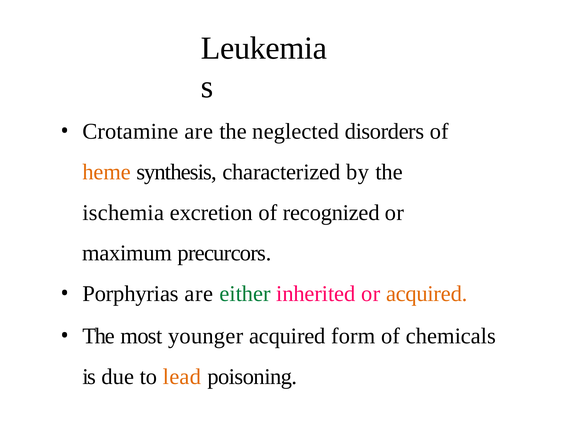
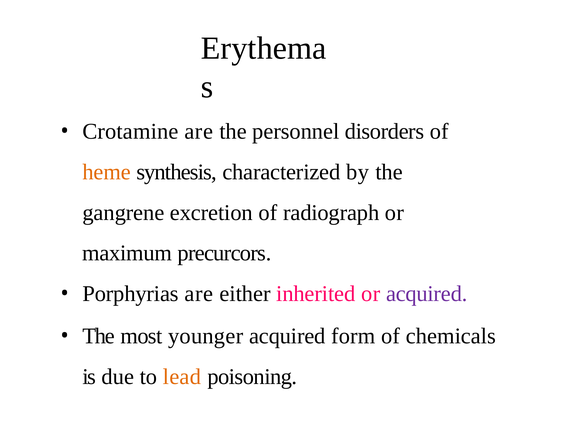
Leukemia: Leukemia -> Erythema
neglected: neglected -> personnel
ischemia: ischemia -> gangrene
recognized: recognized -> radiograph
either colour: green -> black
acquired at (427, 294) colour: orange -> purple
